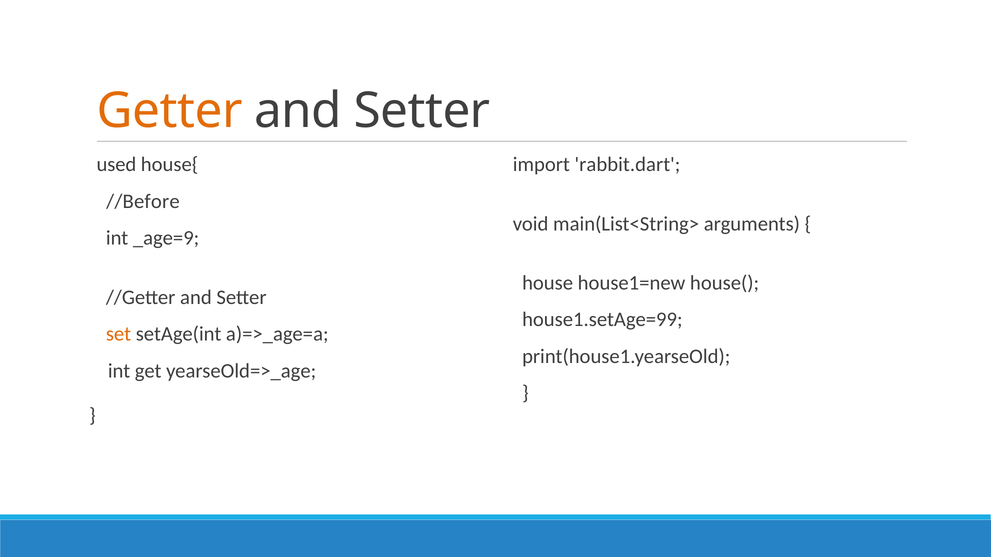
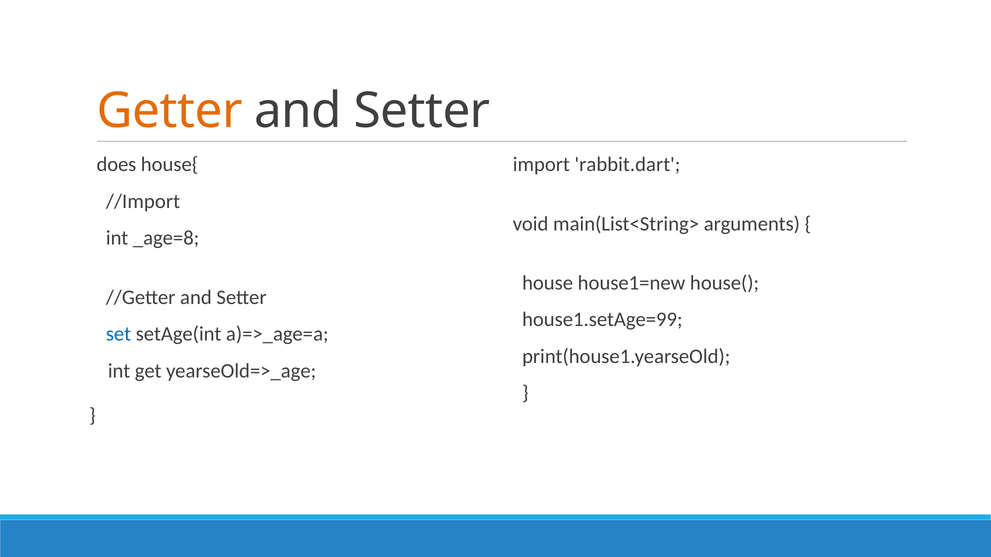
used: used -> does
//Before: //Before -> //Import
_age=9: _age=9 -> _age=8
set colour: orange -> blue
